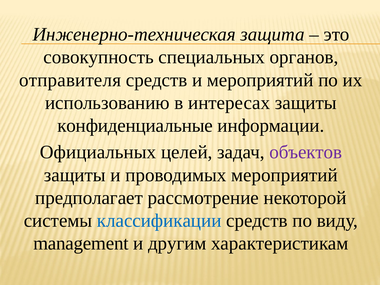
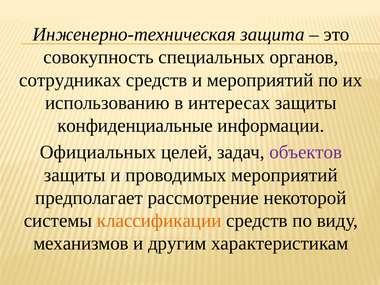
отправителя: отправителя -> сотрудниках
классификации colour: blue -> orange
management: management -> механизмов
